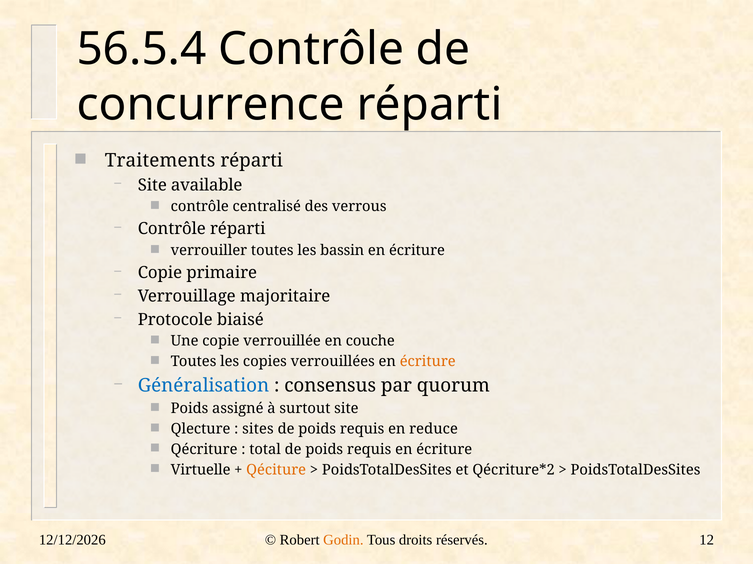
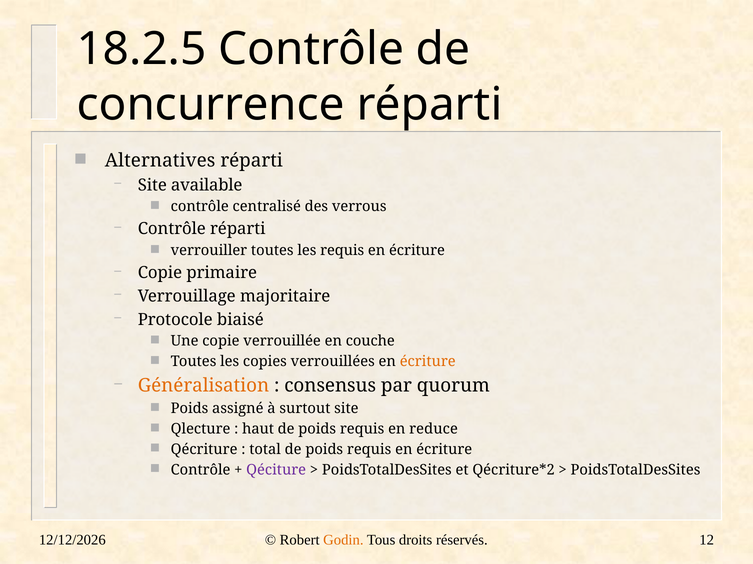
56.5.4: 56.5.4 -> 18.2.5
Traitements: Traitements -> Alternatives
les bassin: bassin -> requis
Généralisation colour: blue -> orange
sites: sites -> haut
Virtuelle at (201, 471): Virtuelle -> Contrôle
Qéciture colour: orange -> purple
